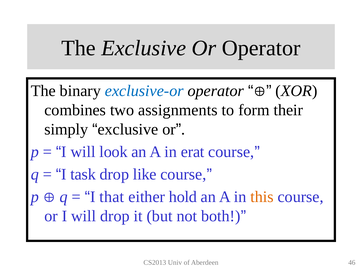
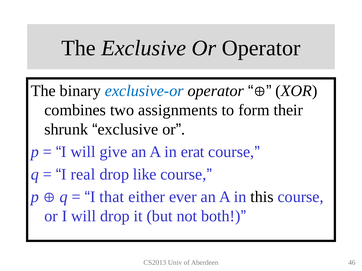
simply: simply -> shrunk
look: look -> give
task: task -> real
hold: hold -> ever
this colour: orange -> black
